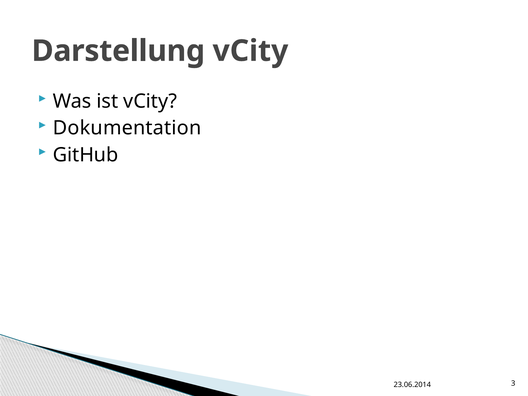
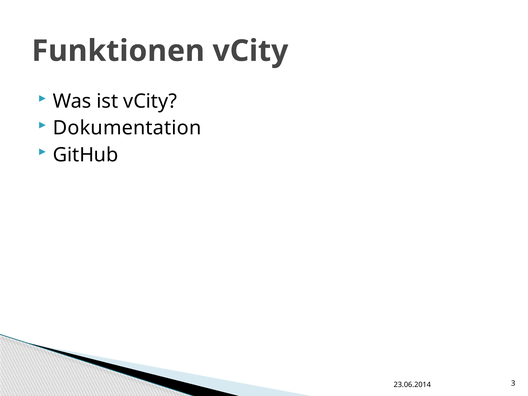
Darstellung: Darstellung -> Funktionen
